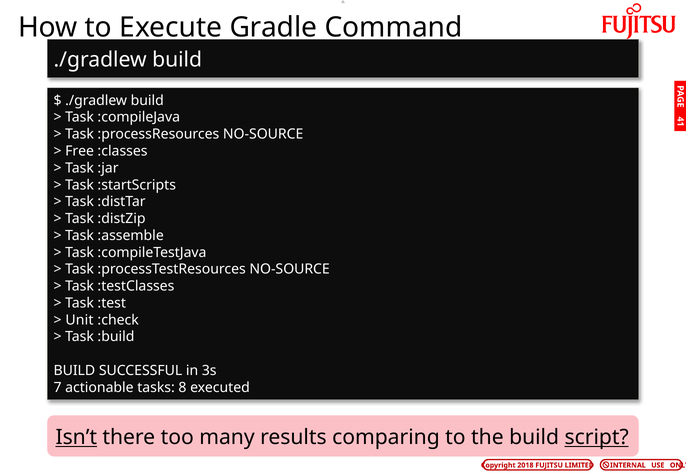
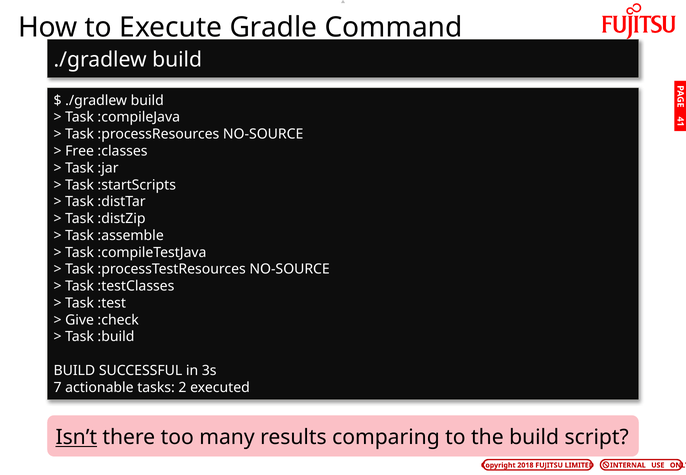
Unit: Unit -> Give
8: 8 -> 2
script underline: present -> none
